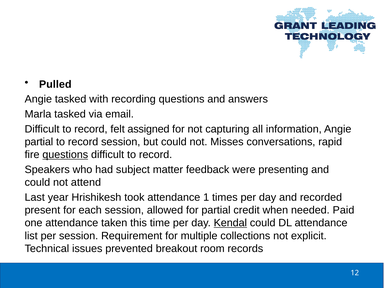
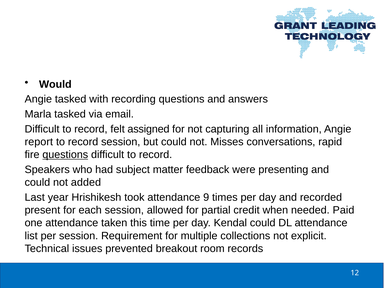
Pulled: Pulled -> Would
partial at (39, 142): partial -> report
attend: attend -> added
1: 1 -> 9
Kendal underline: present -> none
